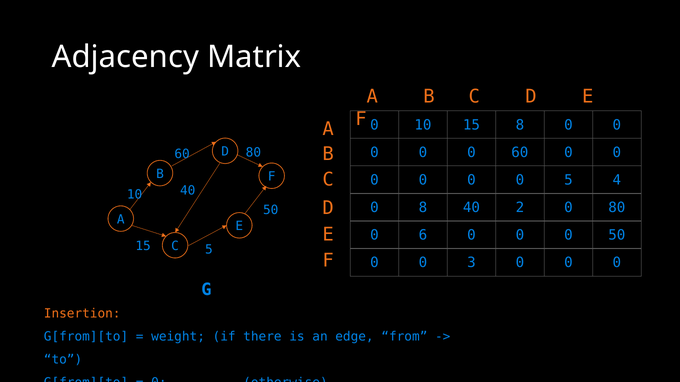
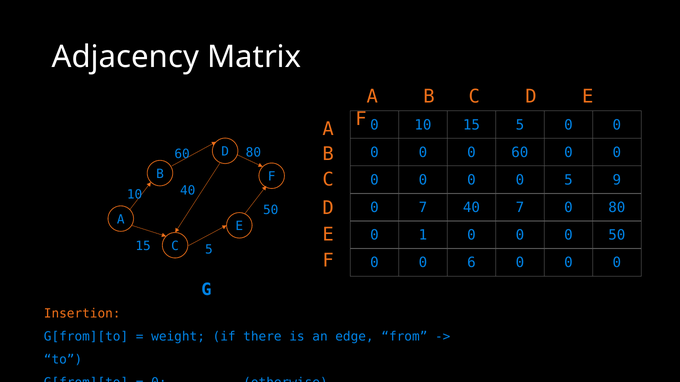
15 8: 8 -> 5
4: 4 -> 9
0 8: 8 -> 7
40 2: 2 -> 7
6: 6 -> 1
3: 3 -> 6
